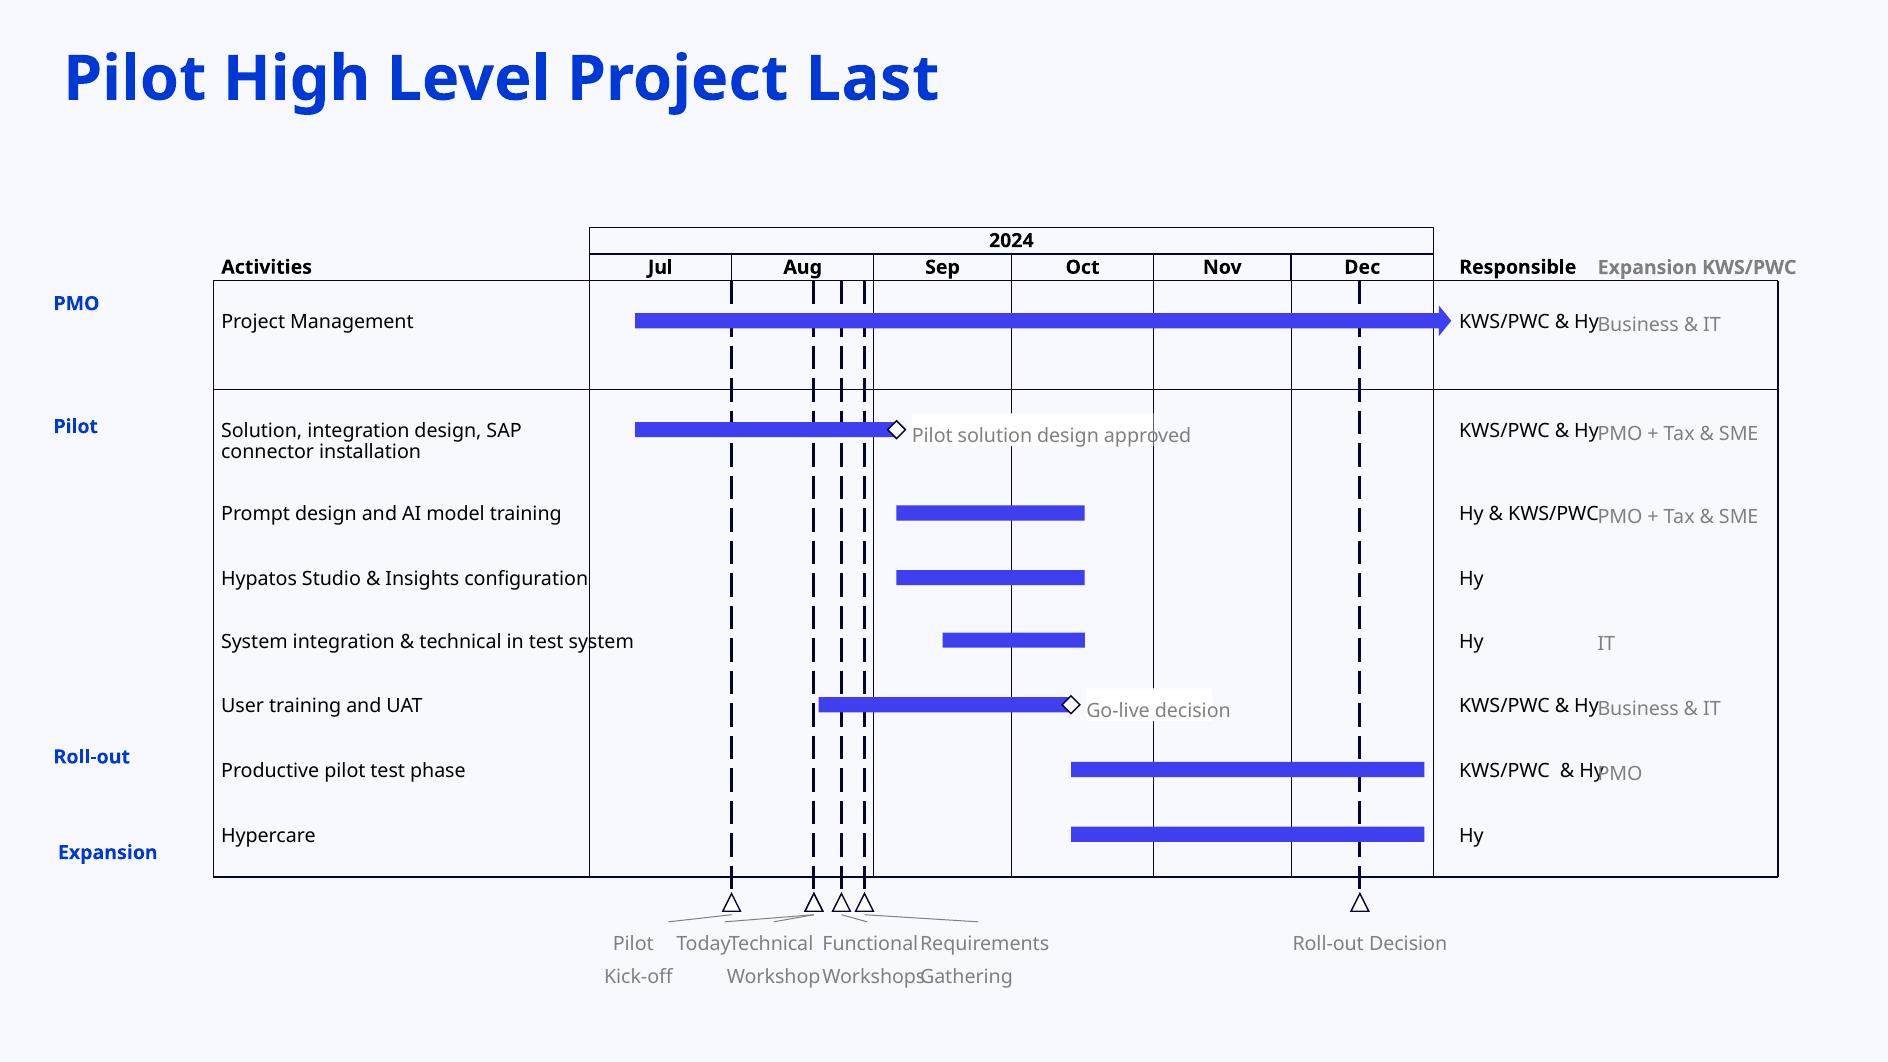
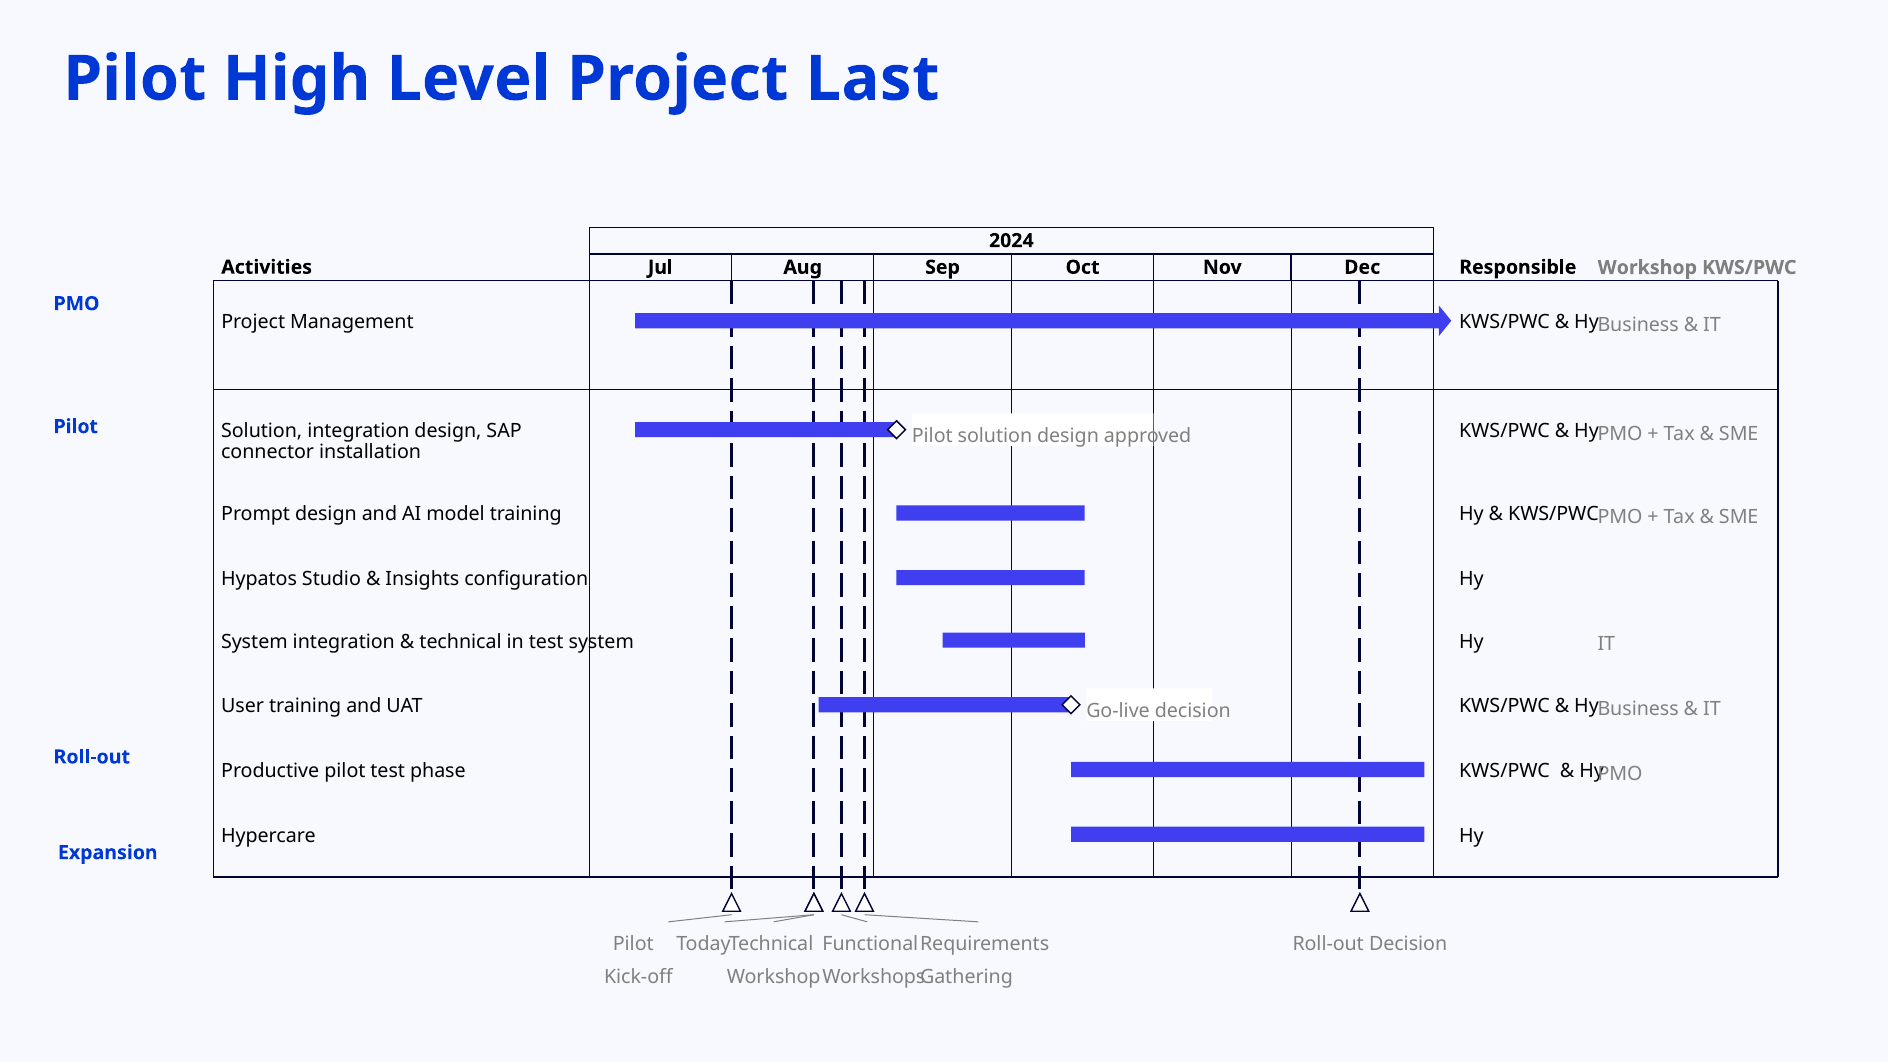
Responsible Expansion: Expansion -> Workshop
